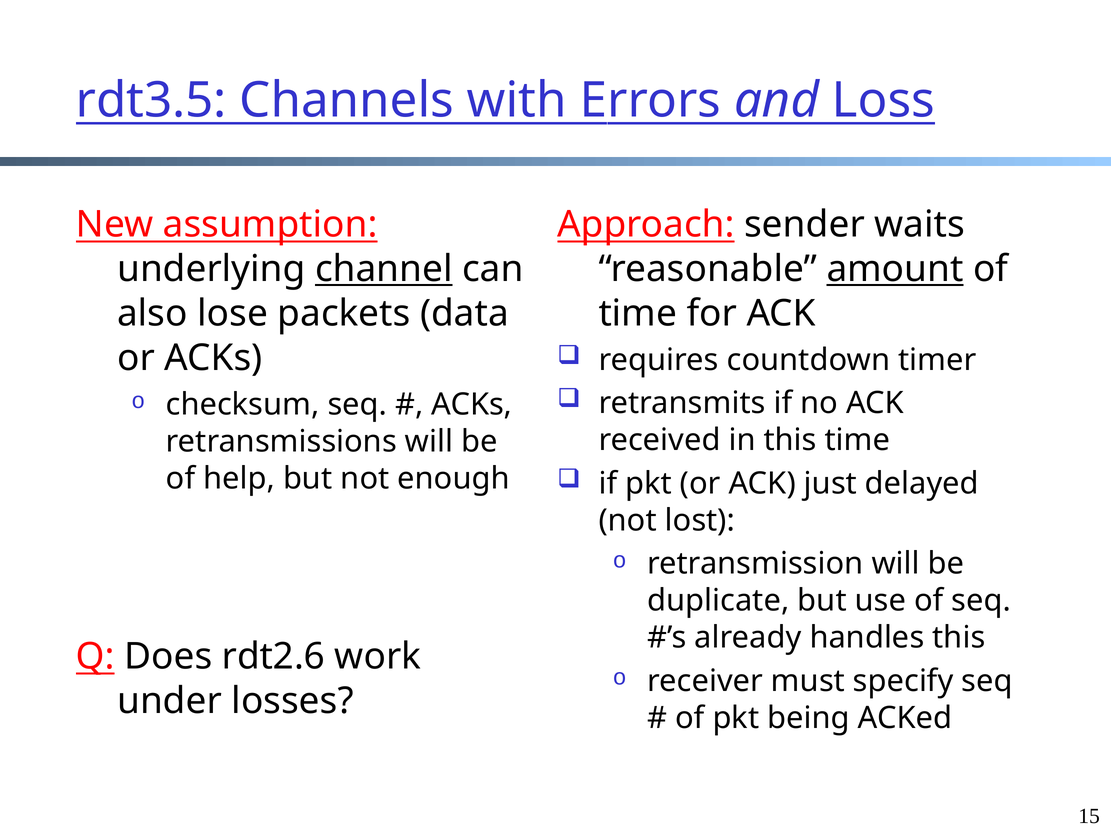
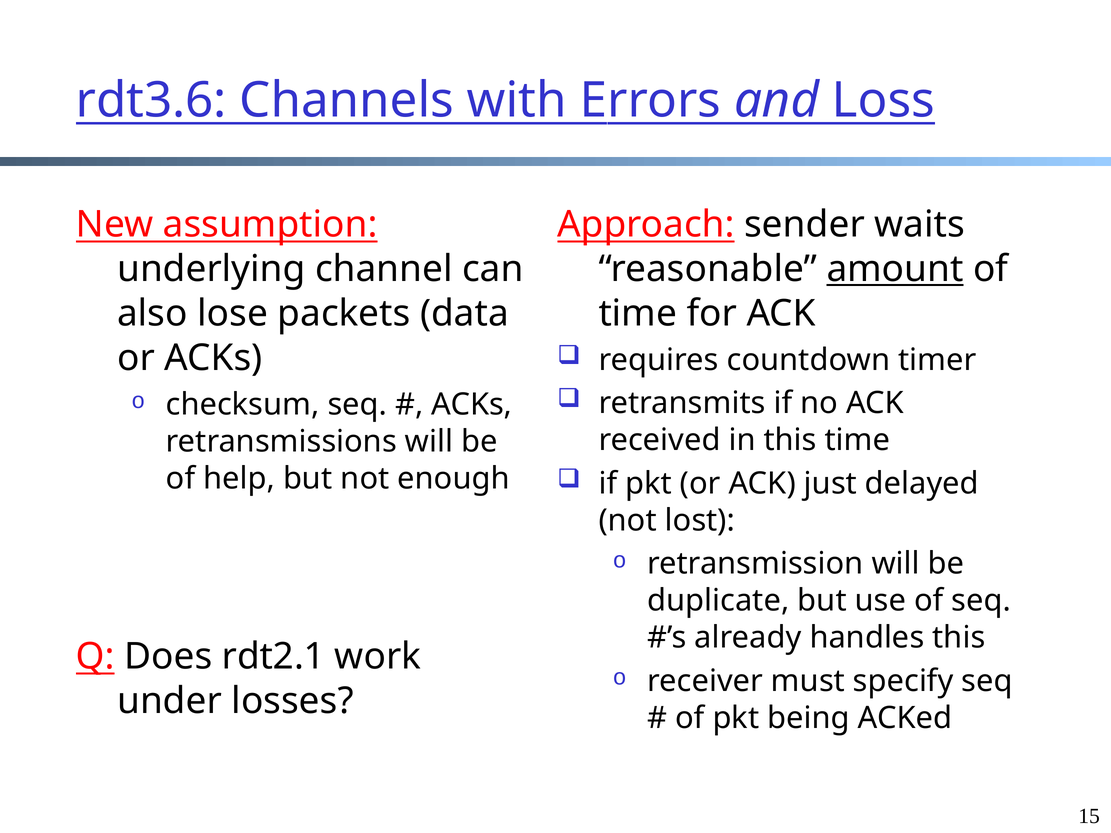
rdt3.5: rdt3.5 -> rdt3.6
channel underline: present -> none
rdt2.6: rdt2.6 -> rdt2.1
